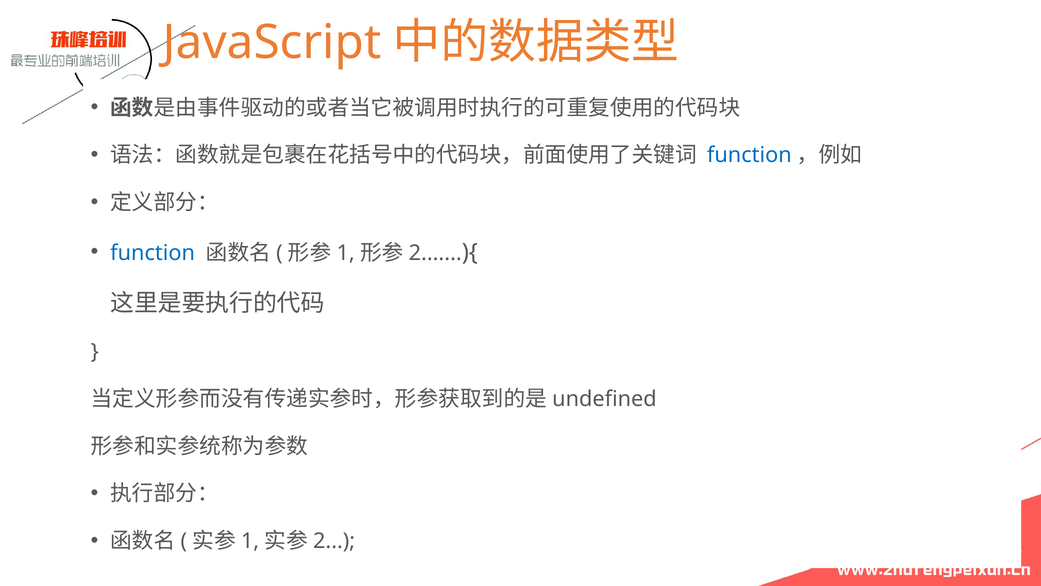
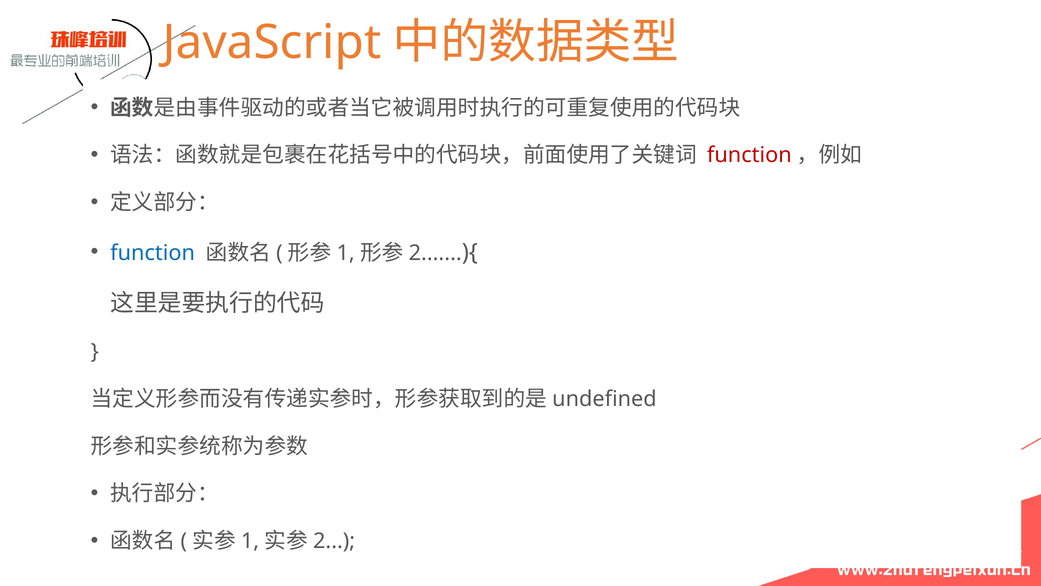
function at (749, 155) colour: blue -> red
